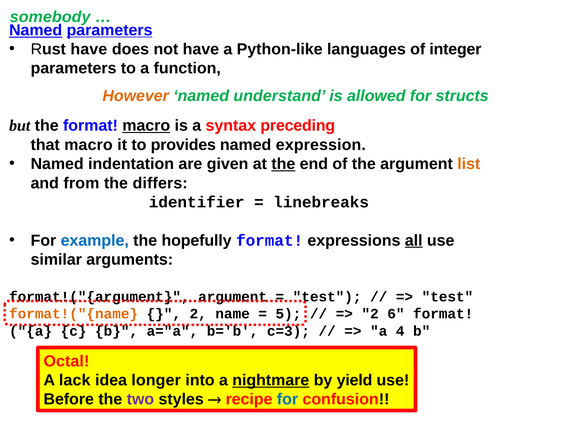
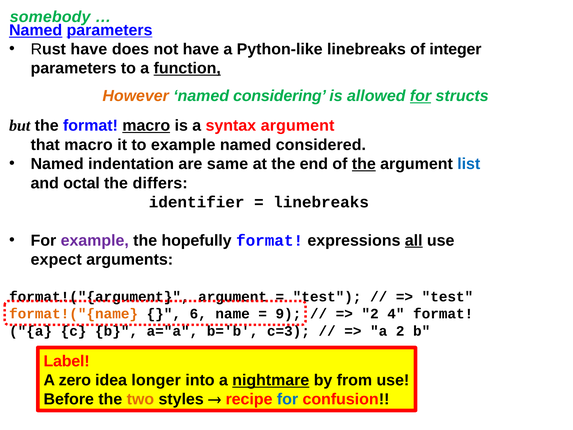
Python-like languages: languages -> linebreaks
function underline: none -> present
understand: understand -> considering
for at (421, 96) underline: none -> present
syntax preceding: preceding -> argument
to provides: provides -> example
expression: expression -> considered
given: given -> same
the at (283, 164) underline: present -> none
the at (364, 164) underline: none -> present
list colour: orange -> blue
from: from -> octal
example at (95, 240) colour: blue -> purple
similar: similar -> expect
2 at (198, 314): 2 -> 6
5: 5 -> 9
6: 6 -> 4
a 4: 4 -> 2
Octal: Octal -> Label
lack: lack -> zero
yield: yield -> from
two colour: purple -> orange
